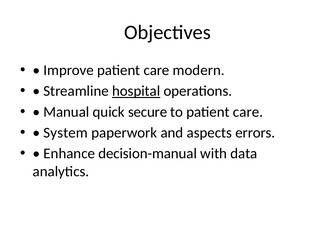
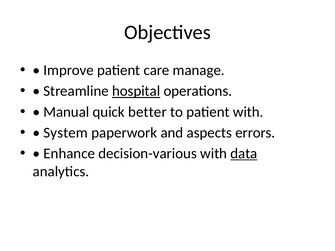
modern: modern -> manage
secure: secure -> better
to patient care: care -> with
decision-manual: decision-manual -> decision-various
data underline: none -> present
